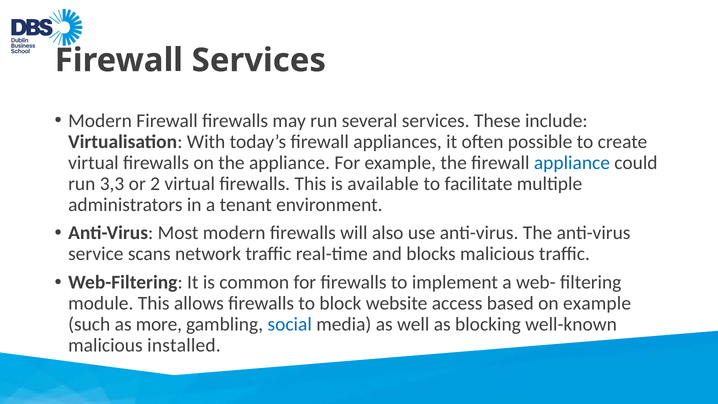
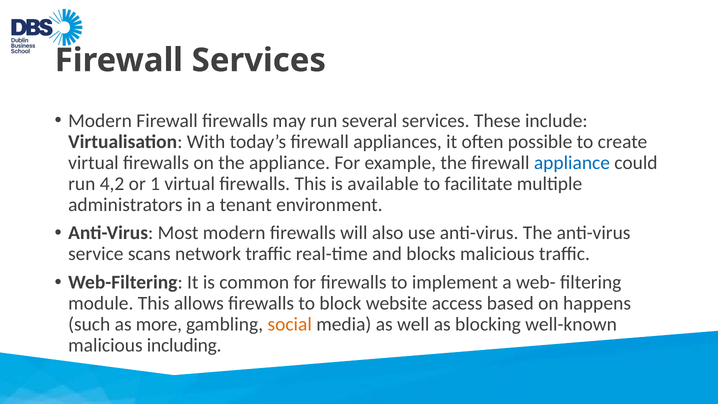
3,3: 3,3 -> 4,2
2: 2 -> 1
on example: example -> happens
social colour: blue -> orange
installed: installed -> including
